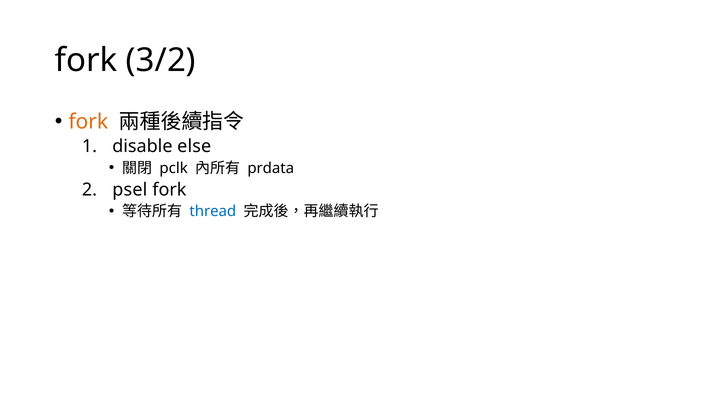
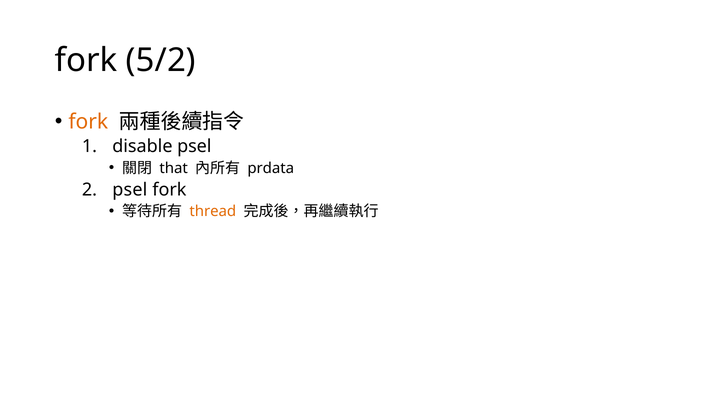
3/2: 3/2 -> 5/2
disable else: else -> psel
pclk: pclk -> that
thread colour: blue -> orange
